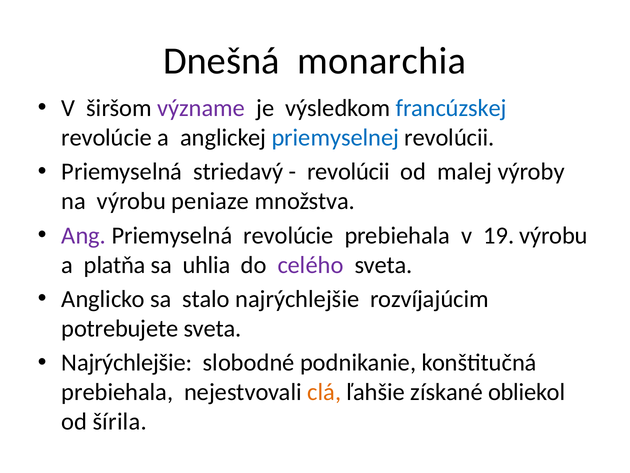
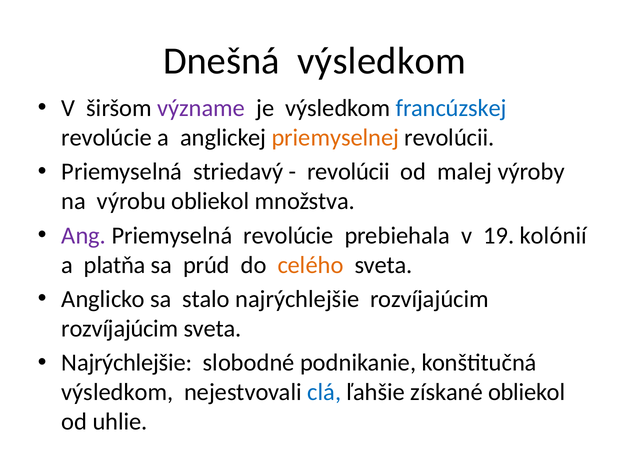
Dnešná monarchia: monarchia -> výsledkom
priemyselnej colour: blue -> orange
výrobu peniaze: peniaze -> obliekol
19 výrobu: výrobu -> kolónií
uhlia: uhlia -> prúd
celého colour: purple -> orange
potrebujete at (120, 328): potrebujete -> rozvíjajúcim
prebiehala at (117, 392): prebiehala -> výsledkom
clá colour: orange -> blue
šírila: šírila -> uhlie
